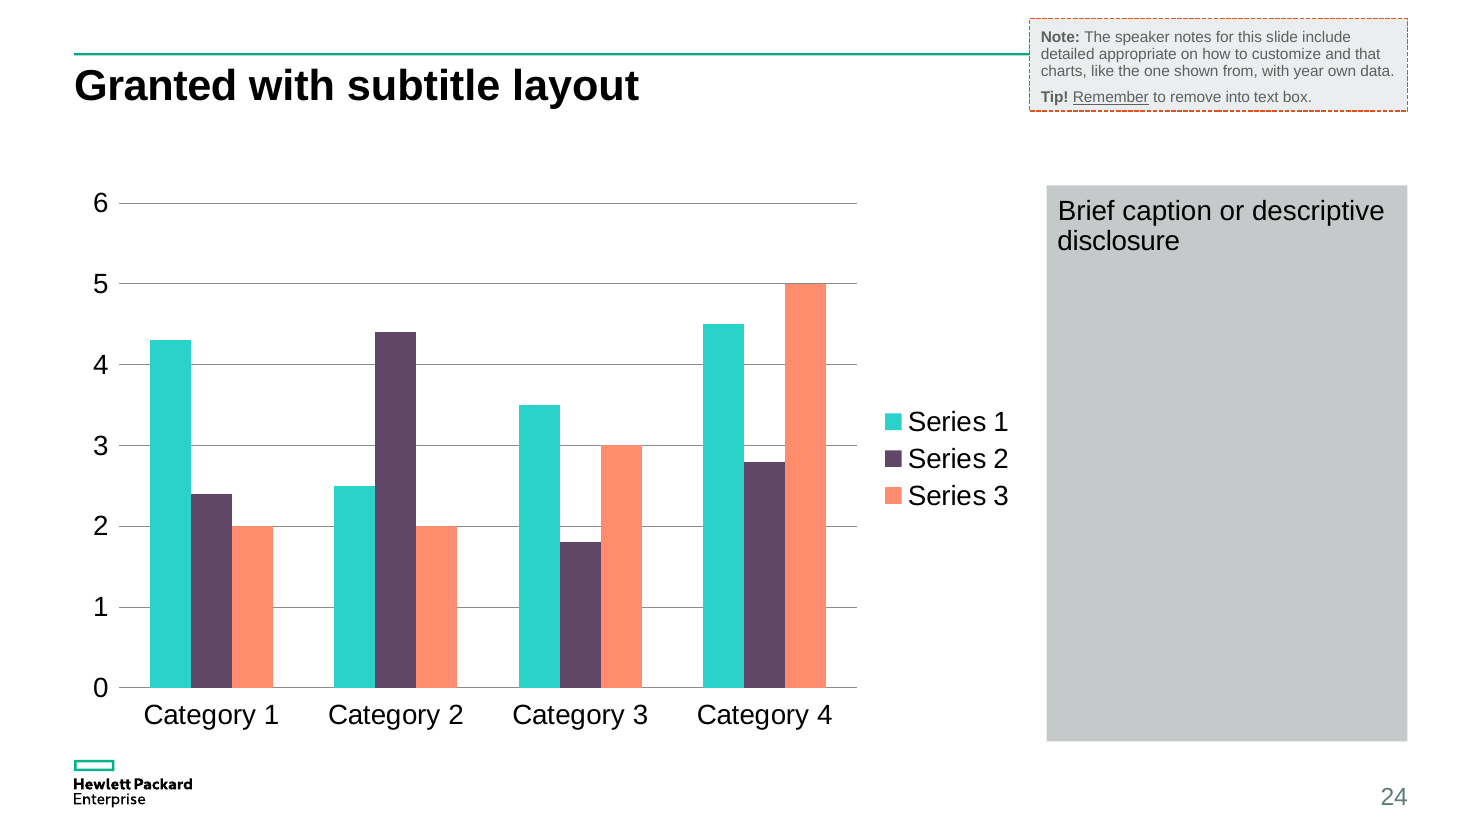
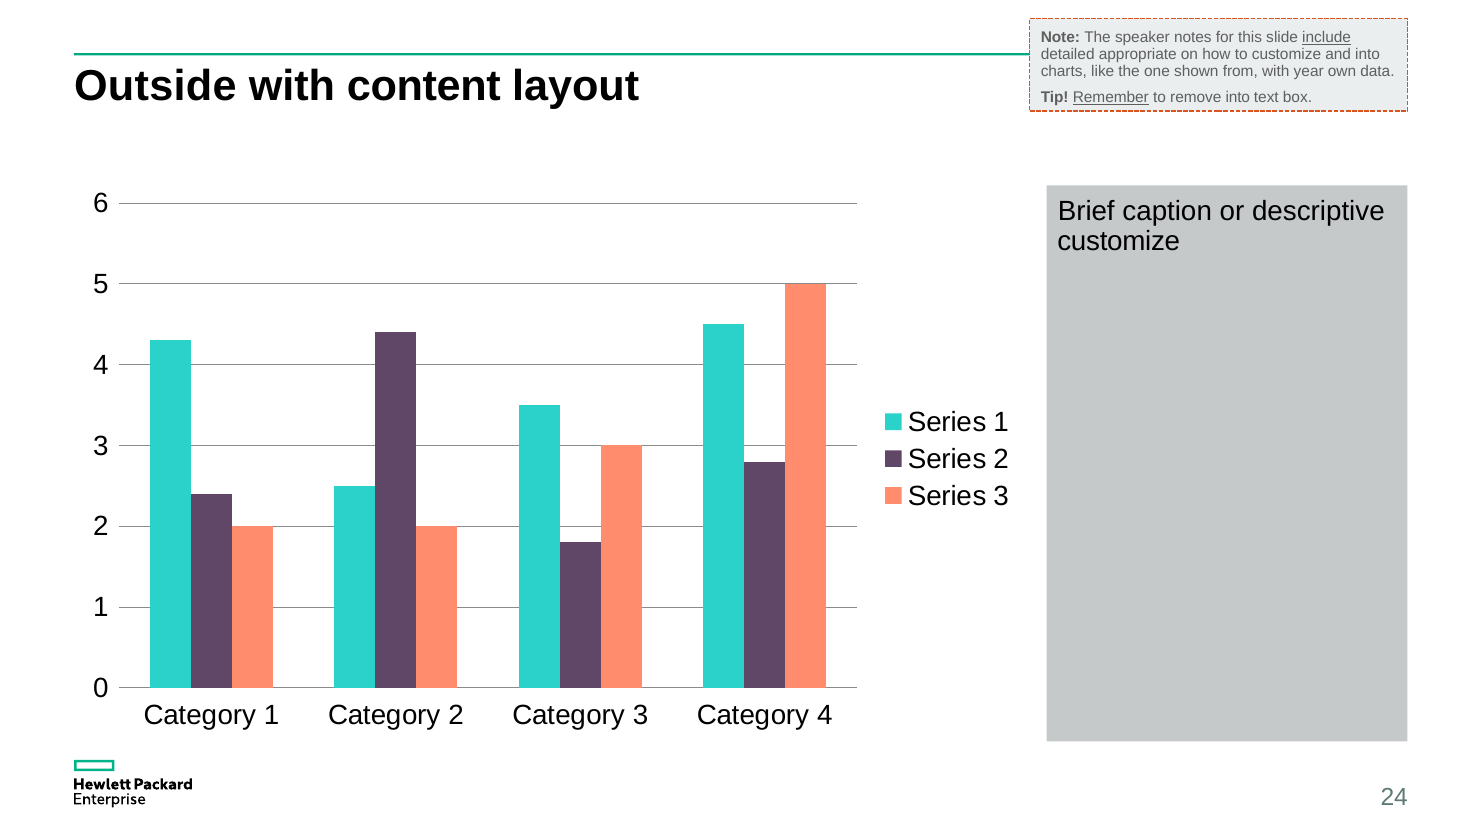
include underline: none -> present
and that: that -> into
Granted: Granted -> Outside
subtitle: subtitle -> content
disclosure at (1119, 241): disclosure -> customize
